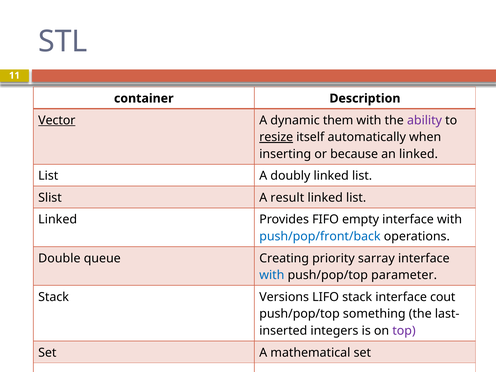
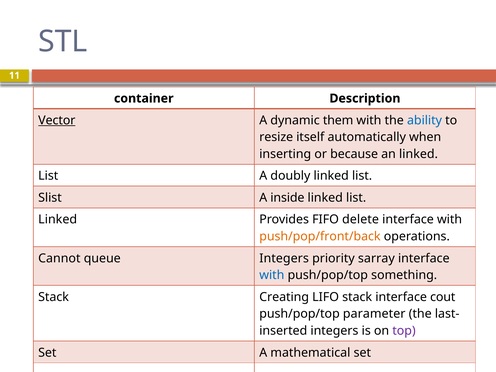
ability colour: purple -> blue
resize underline: present -> none
result: result -> inside
empty: empty -> delete
push/pop/front/back colour: blue -> orange
Double: Double -> Cannot
queue Creating: Creating -> Integers
parameter: parameter -> something
Versions: Versions -> Creating
something: something -> parameter
